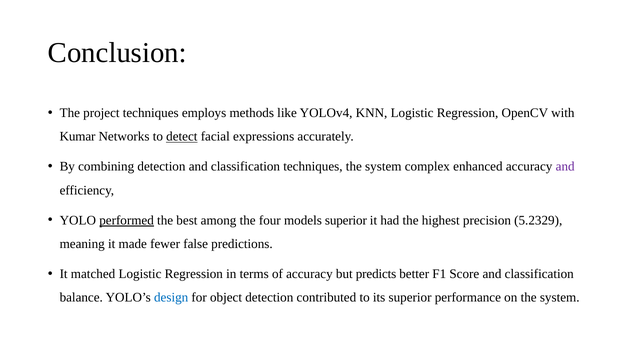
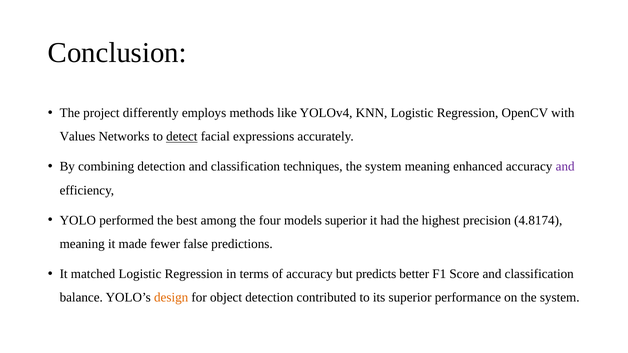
project techniques: techniques -> differently
Kumar: Kumar -> Values
system complex: complex -> meaning
performed underline: present -> none
5.2329: 5.2329 -> 4.8174
design colour: blue -> orange
